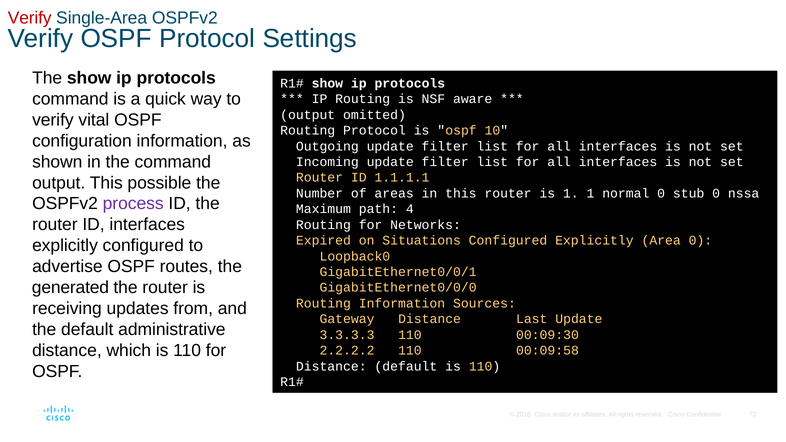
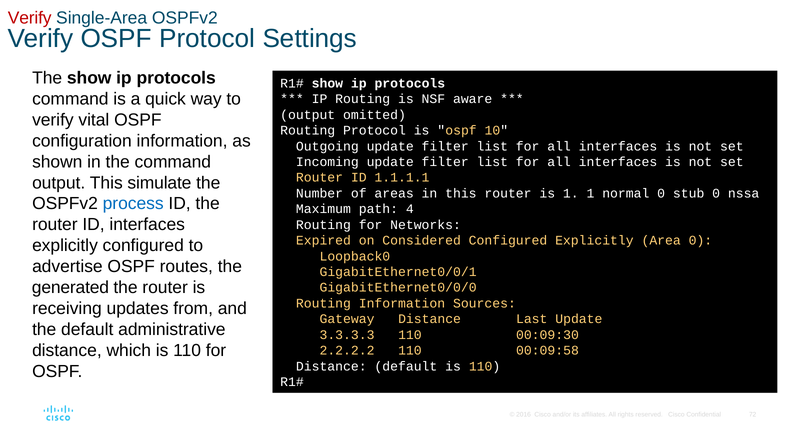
possible: possible -> simulate
process colour: purple -> blue
Situations: Situations -> Considered
